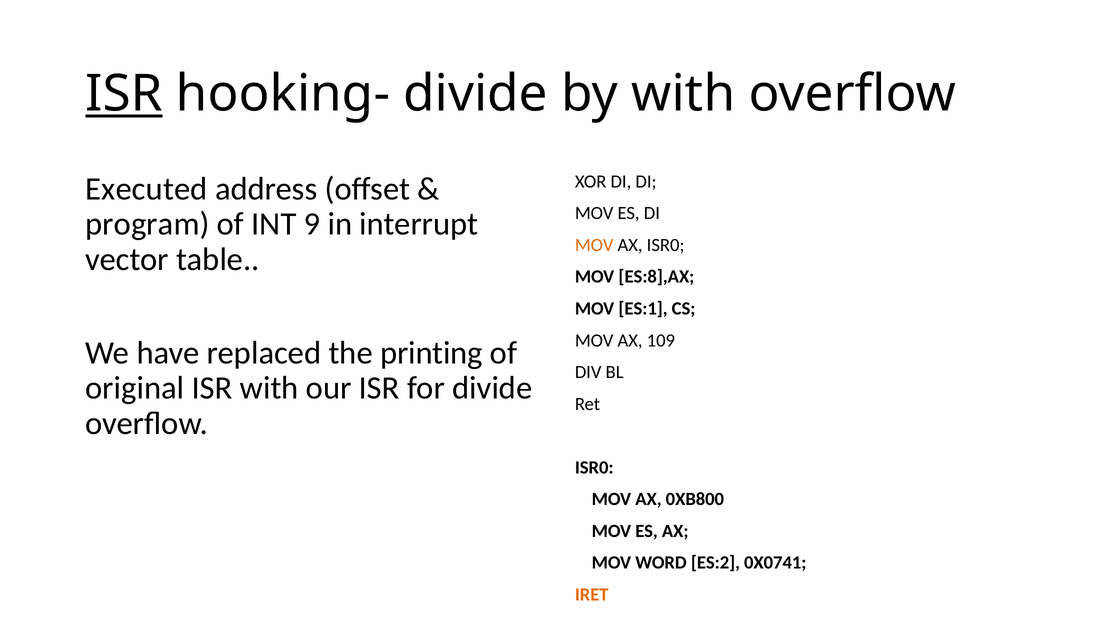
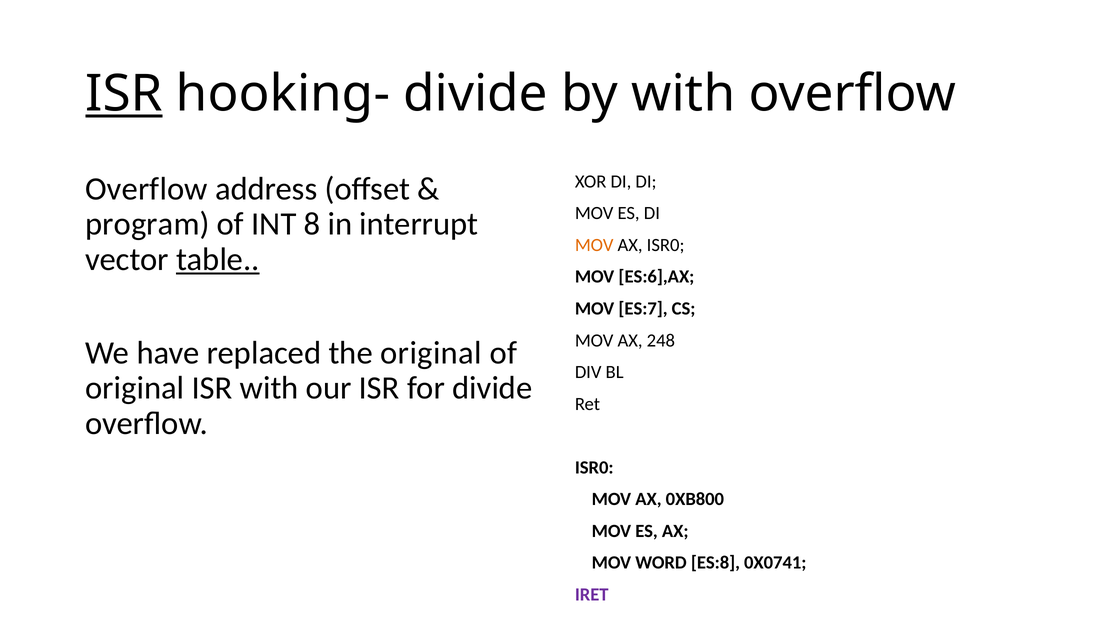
Executed at (146, 189): Executed -> Overflow
9: 9 -> 8
table underline: none -> present
ES:8],AX: ES:8],AX -> ES:6],AX
ES:1: ES:1 -> ES:7
109: 109 -> 248
the printing: printing -> original
ES:2: ES:2 -> ES:8
IRET colour: orange -> purple
